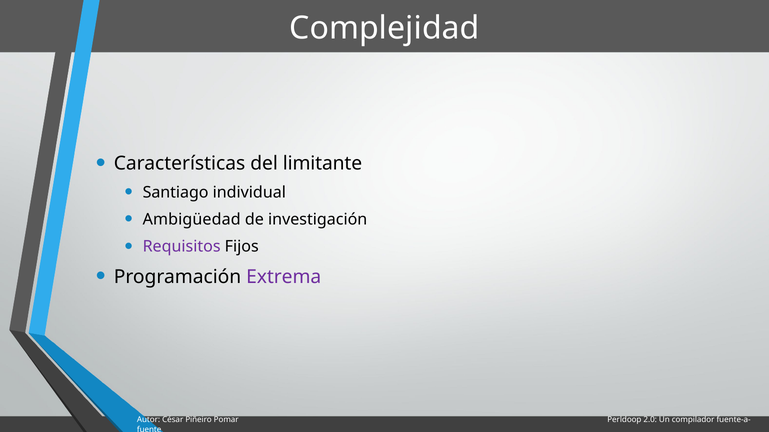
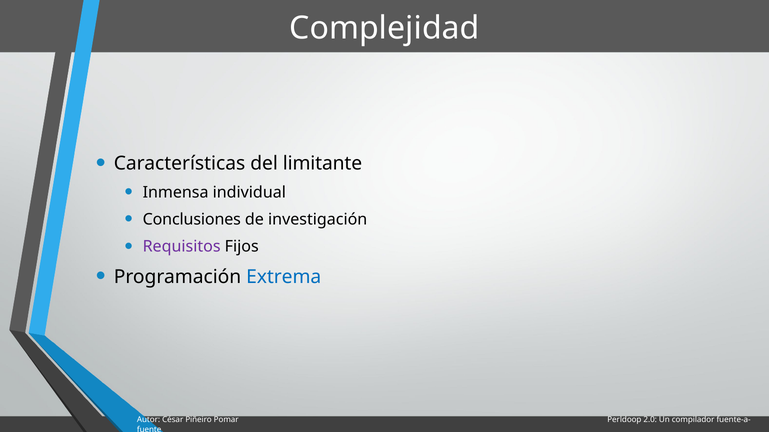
Santiago: Santiago -> Inmensa
Ambigüedad: Ambigüedad -> Conclusiones
Extrema colour: purple -> blue
